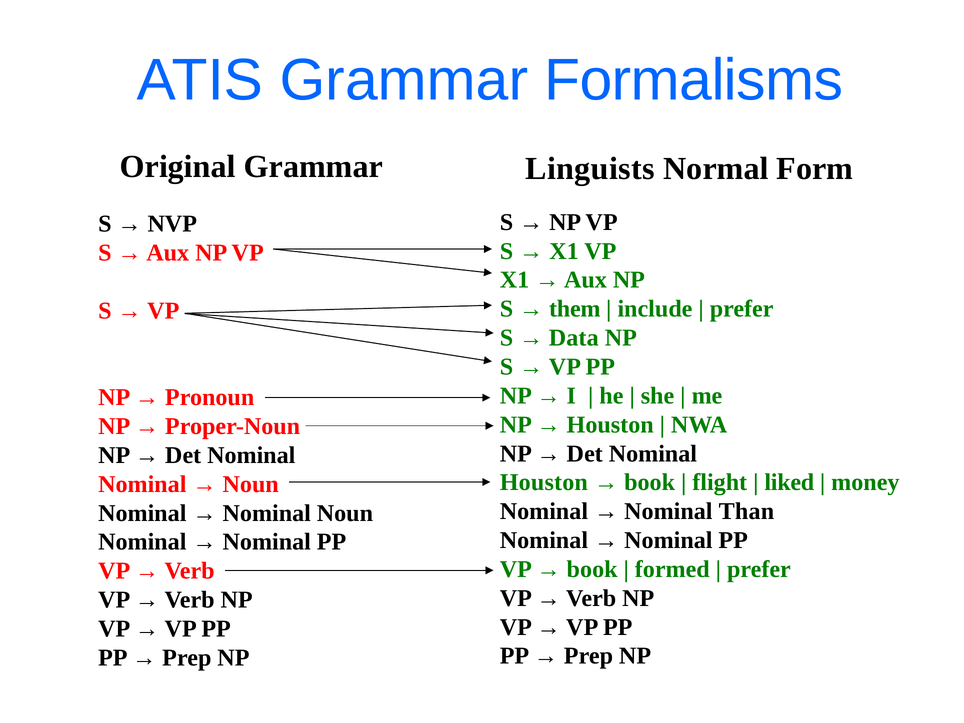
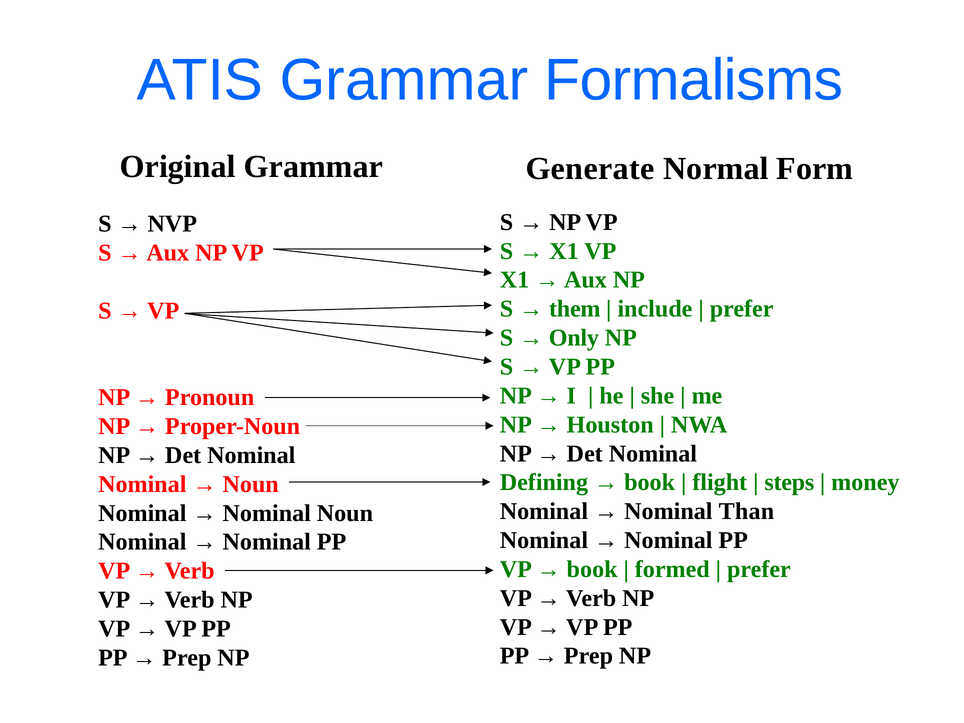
Linguists: Linguists -> Generate
Data: Data -> Only
Houston at (544, 482): Houston -> Defining
liked: liked -> steps
